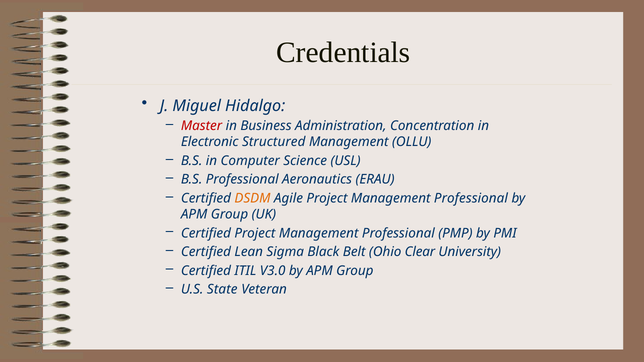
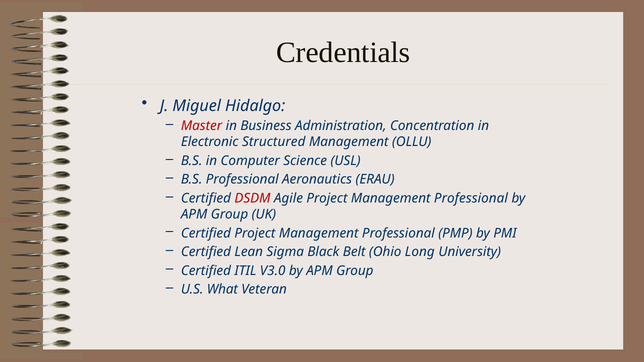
DSDM colour: orange -> red
Clear: Clear -> Long
State: State -> What
